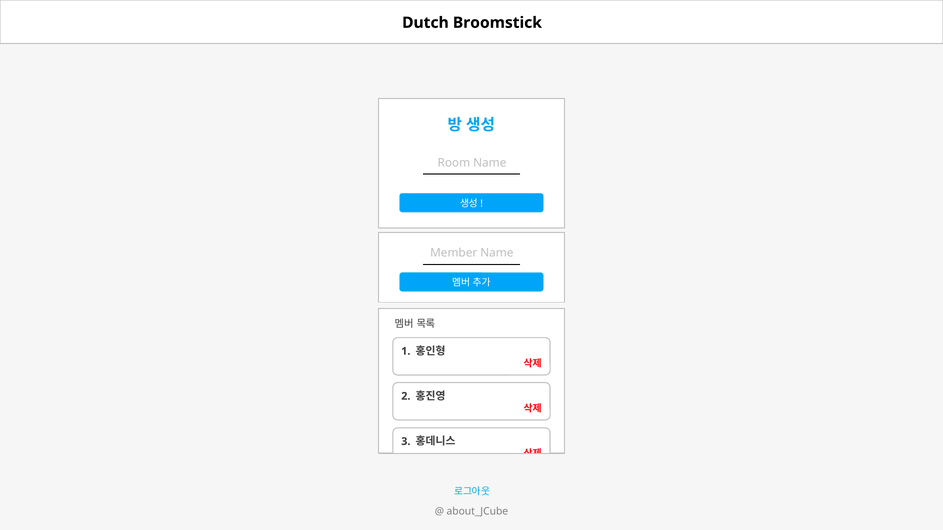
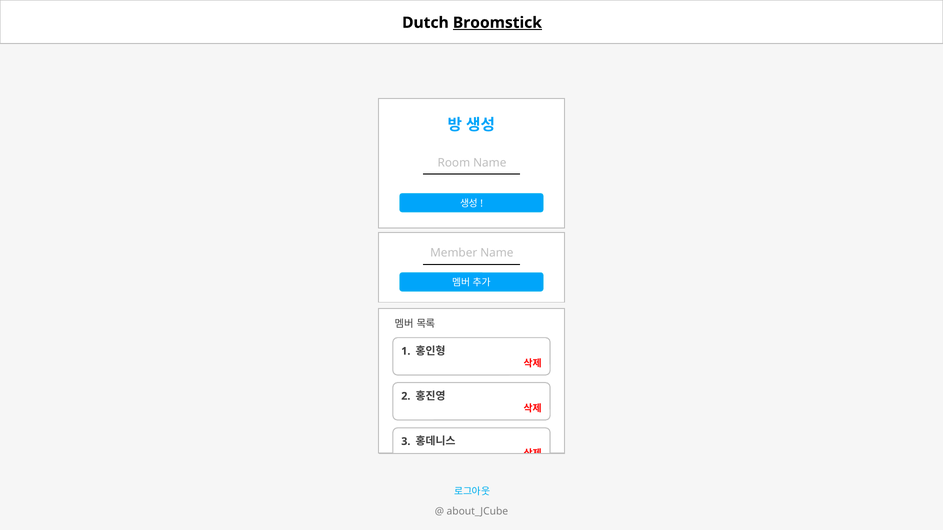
Broomstick underline: none -> present
